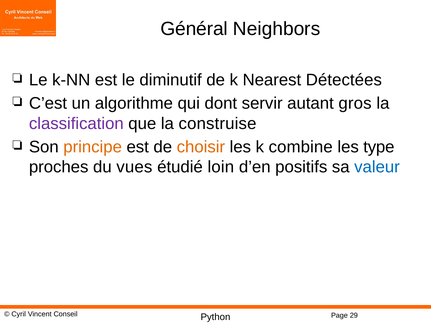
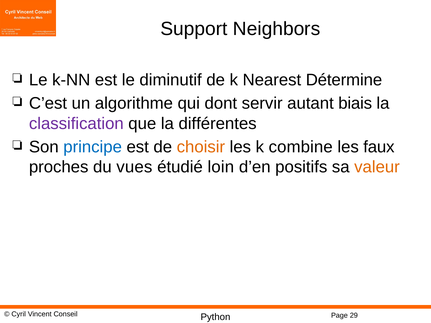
Général: Général -> Support
Détectées: Détectées -> Détermine
gros: gros -> biais
construise: construise -> différentes
principe colour: orange -> blue
type: type -> faux
valeur colour: blue -> orange
